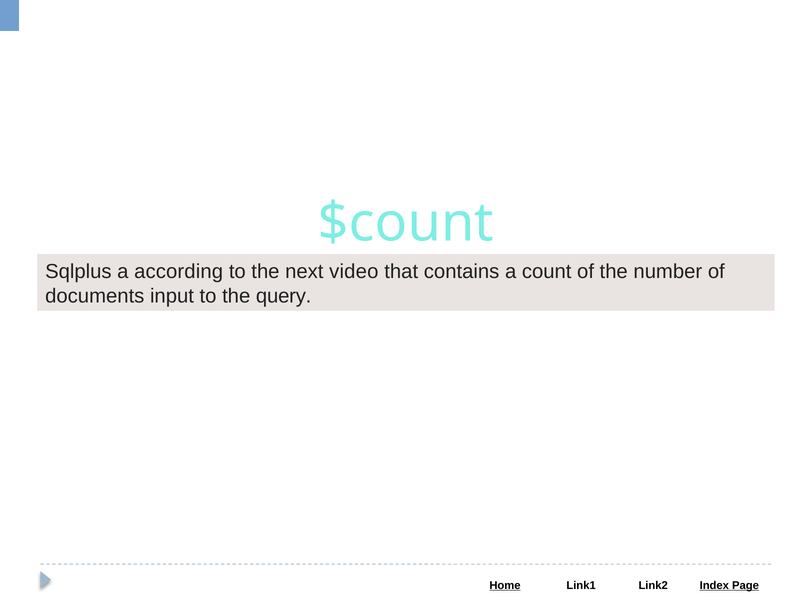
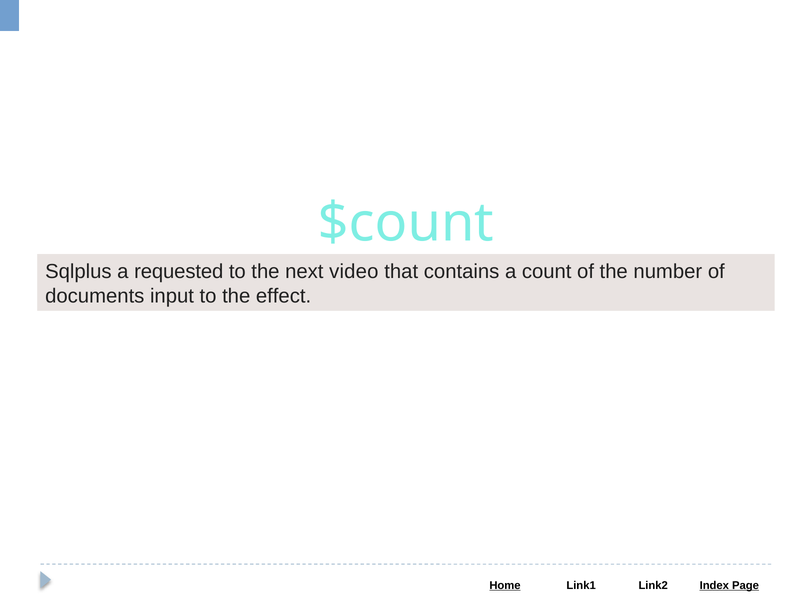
according: according -> requested
query: query -> effect
